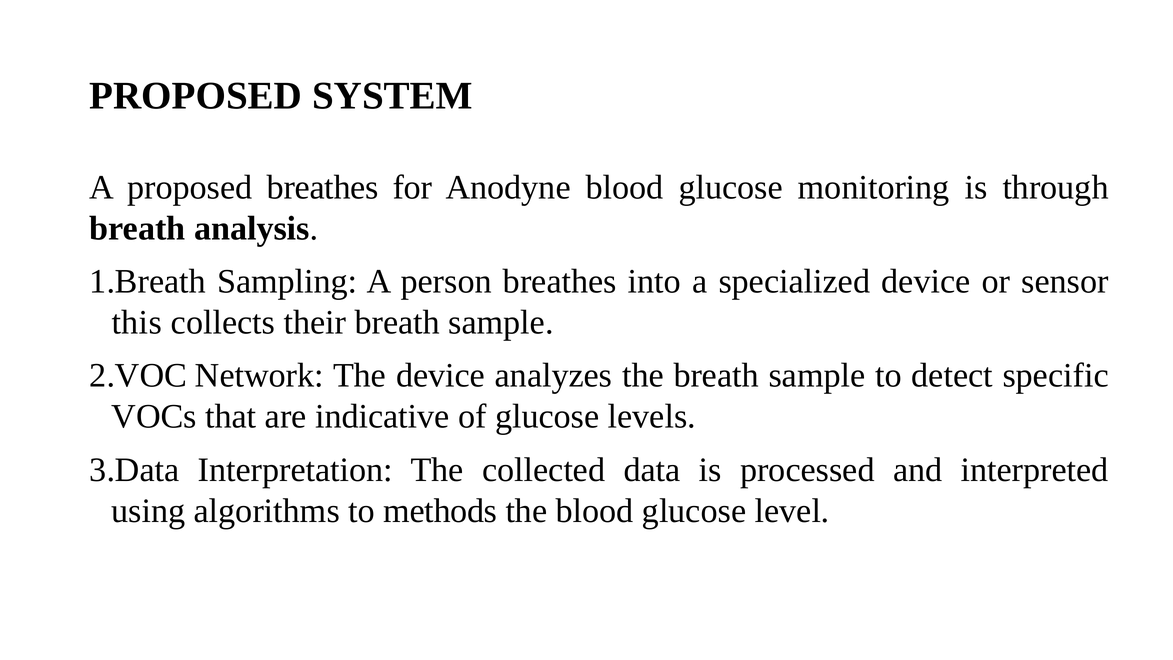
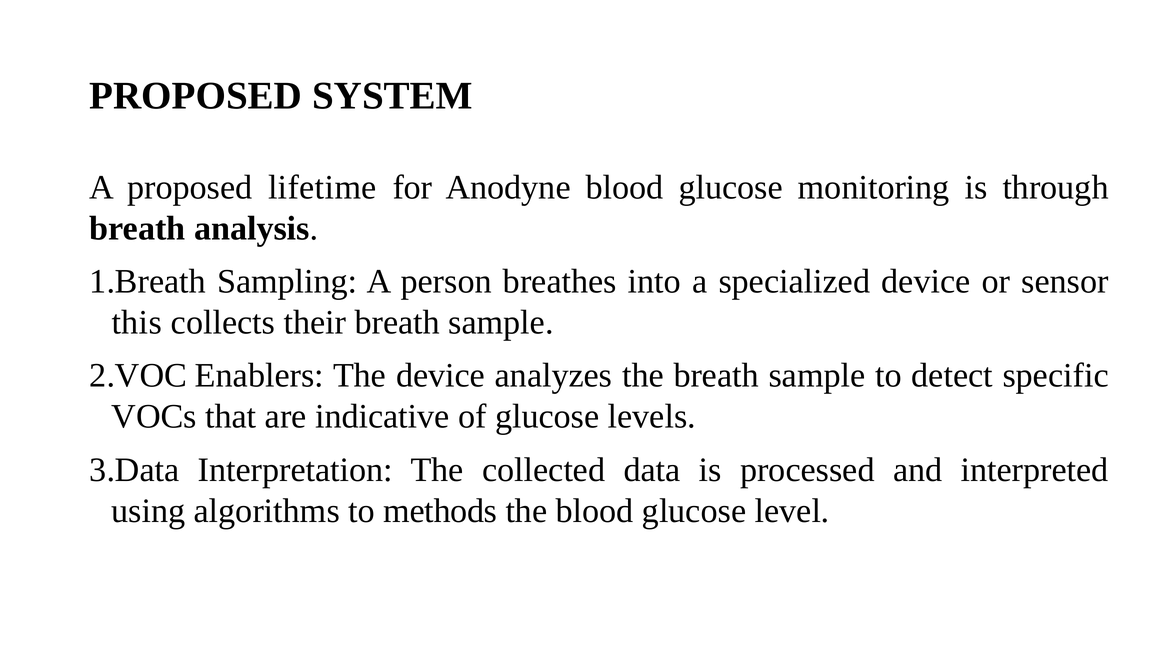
proposed breathes: breathes -> lifetime
Network: Network -> Enablers
